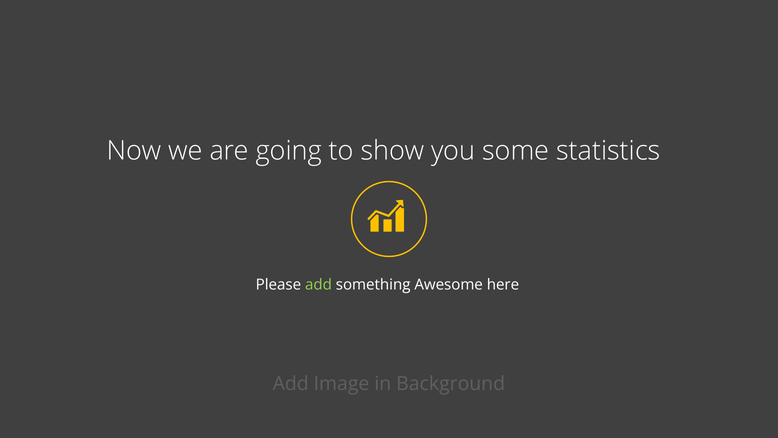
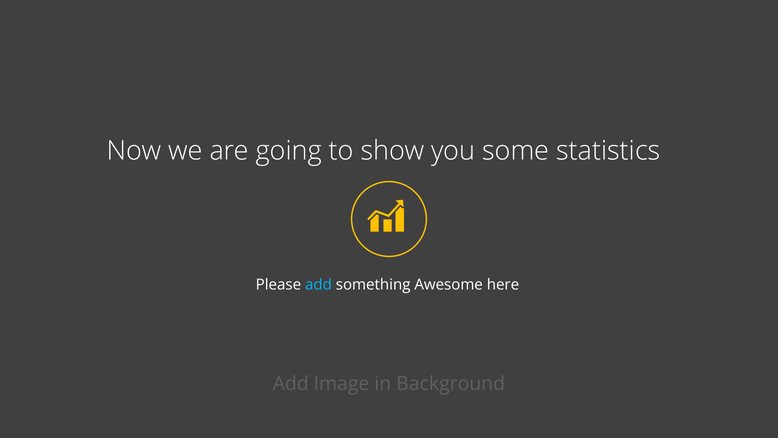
add at (318, 285) colour: light green -> light blue
